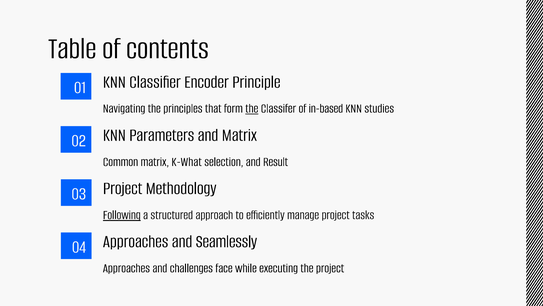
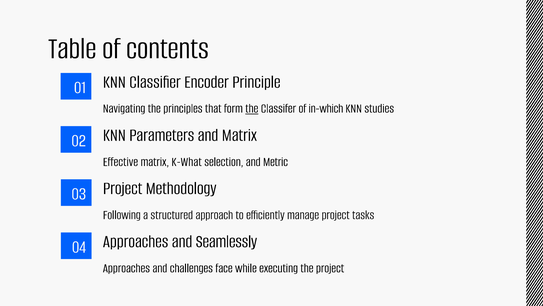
in-based: in-based -> in-which
Common: Common -> Effective
Result: Result -> Metric
Following underline: present -> none
